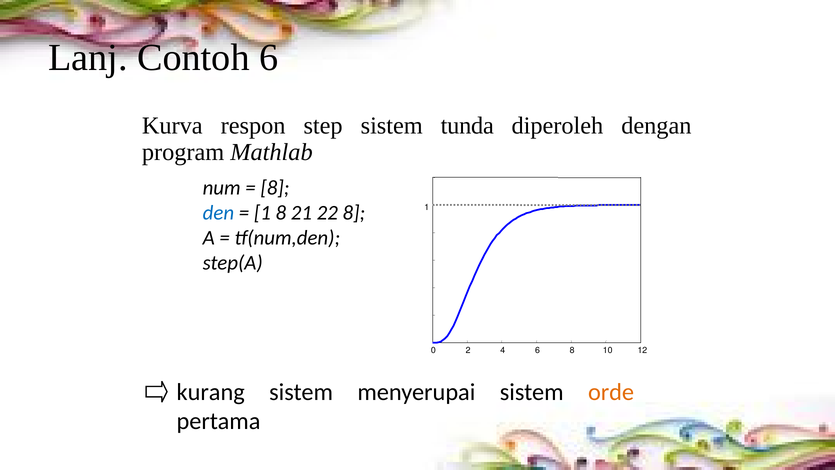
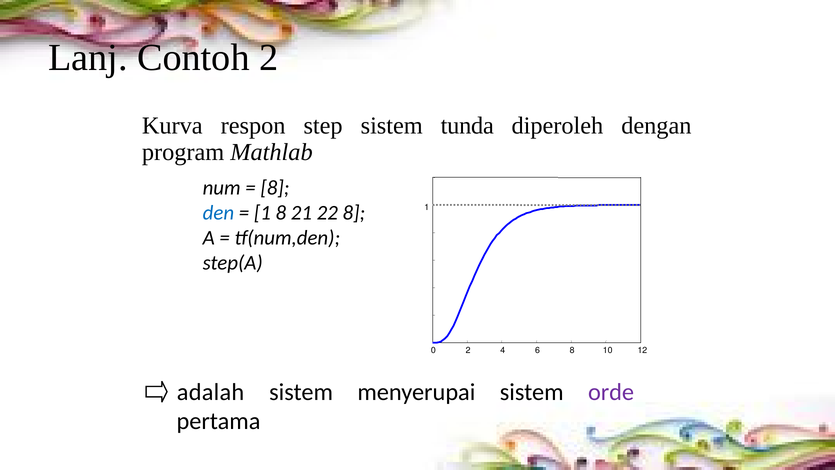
Contoh 6: 6 -> 2
kurang: kurang -> adalah
orde colour: orange -> purple
